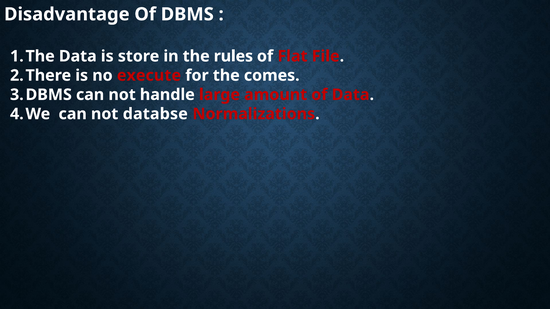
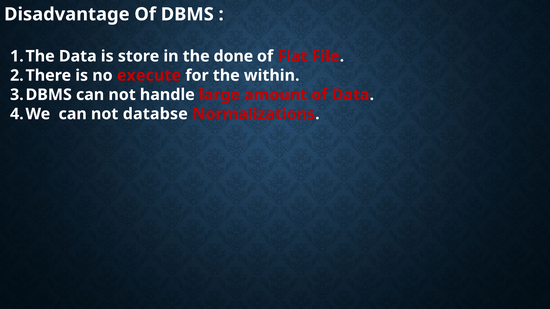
rules: rules -> done
comes: comes -> within
